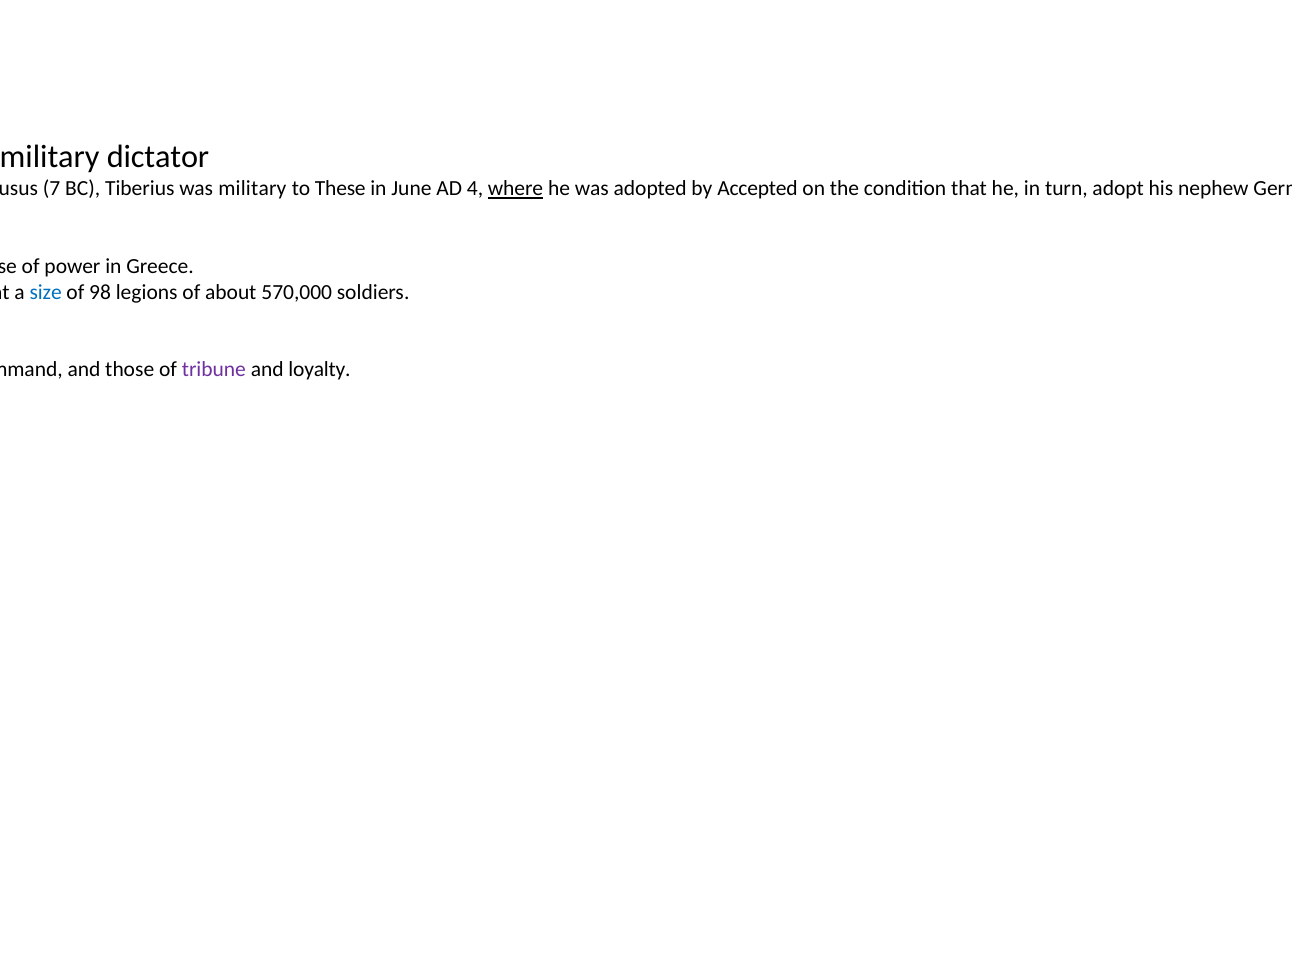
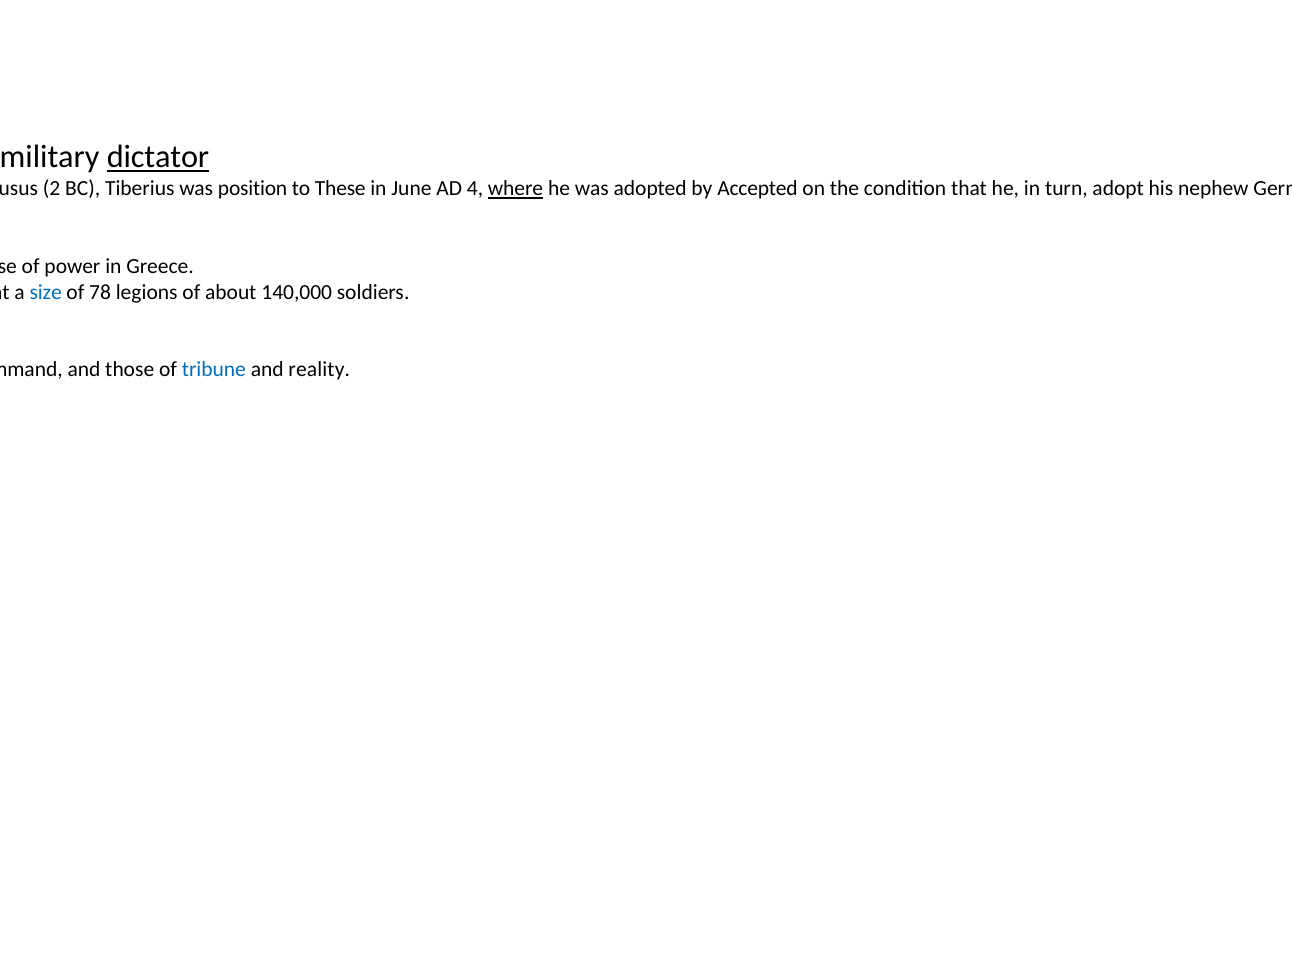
dictator at (158, 157) underline: none -> present
7 at (52, 189): 7 -> 2
was military: military -> position
98: 98 -> 78
570,000: 570,000 -> 140,000
tribune colour: purple -> blue
and loyalty: loyalty -> reality
